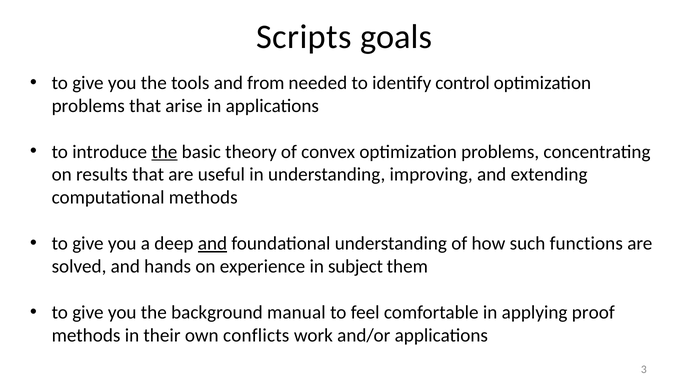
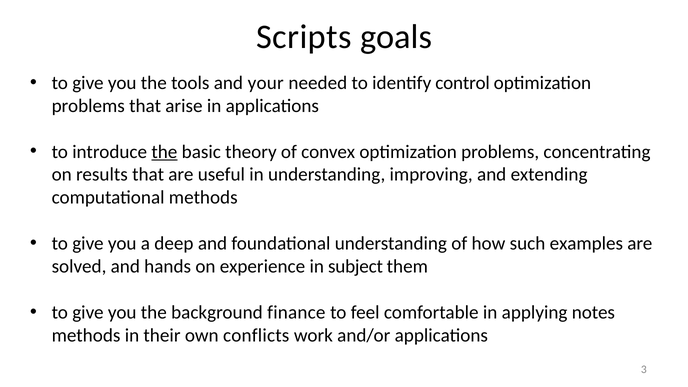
from: from -> your
and at (212, 243) underline: present -> none
functions: functions -> examples
manual: manual -> finance
proof: proof -> notes
